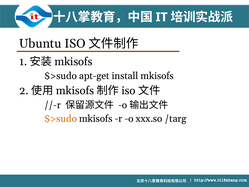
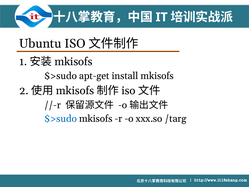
$>sudo at (61, 118) colour: orange -> blue
